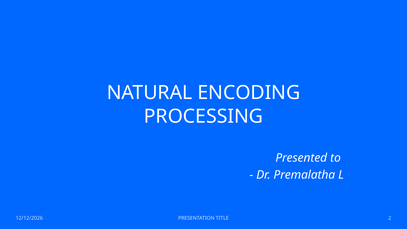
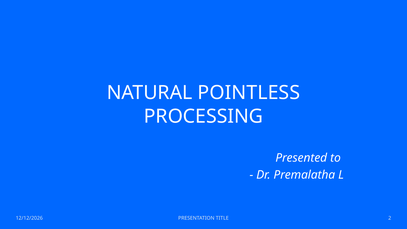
ENCODING: ENCODING -> POINTLESS
